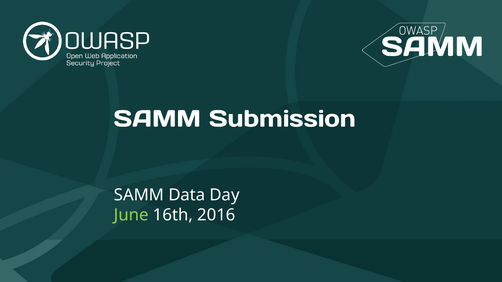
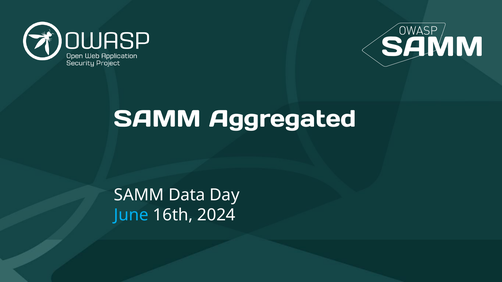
Submission: Submission -> Aggregated
June colour: light green -> light blue
2016: 2016 -> 2024
